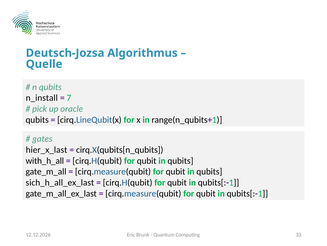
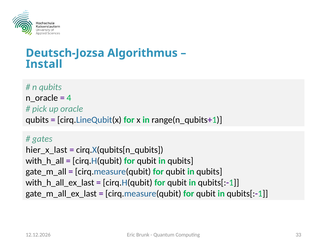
Quelle: Quelle -> Install
n_install: n_install -> n_oracle
7: 7 -> 4
sich_h_all_ex_last: sich_h_all_ex_last -> with_h_all_ex_last
